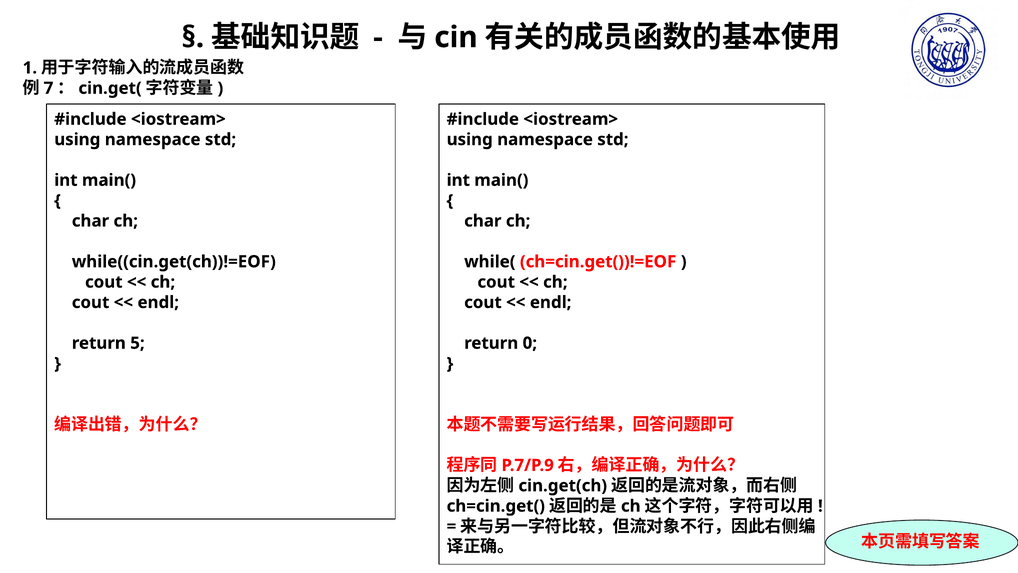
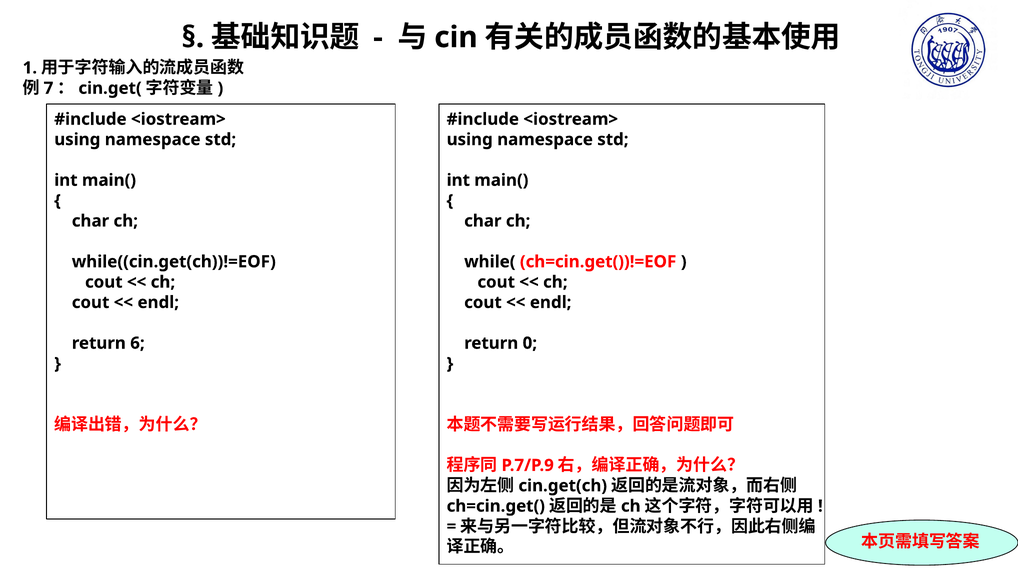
5: 5 -> 6
